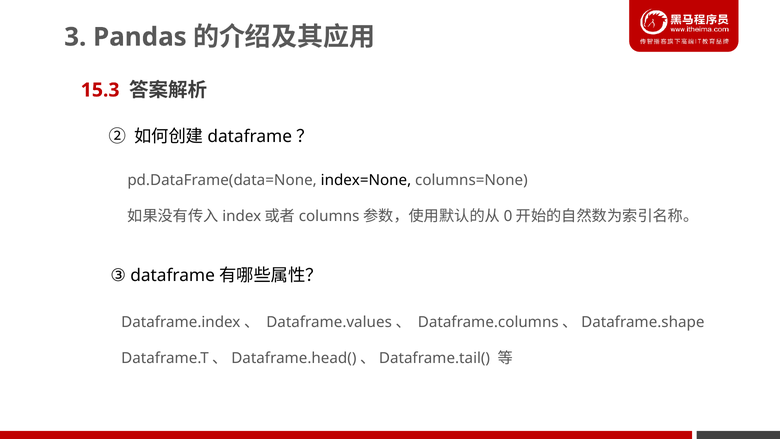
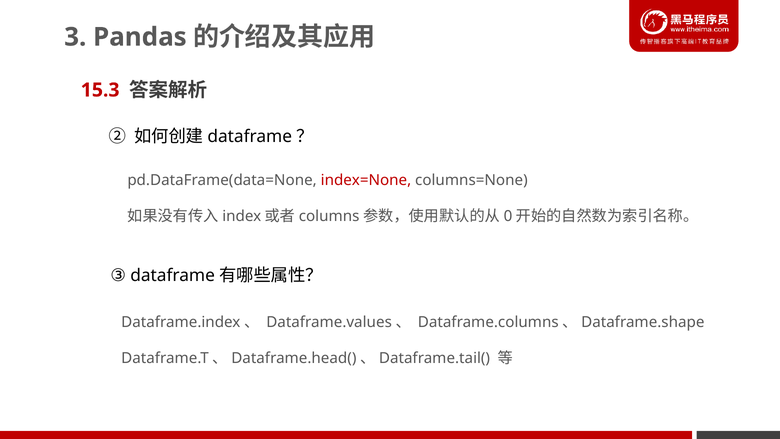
index=None colour: black -> red
